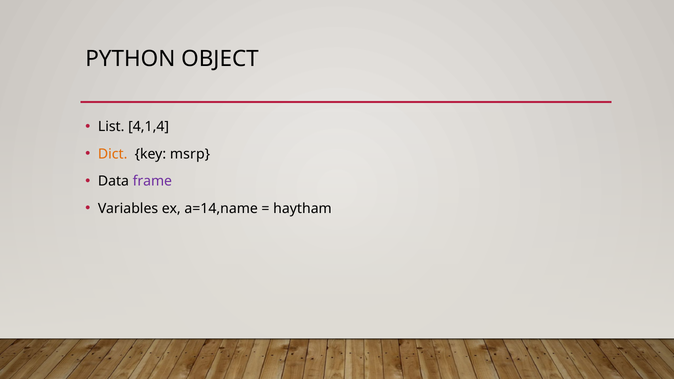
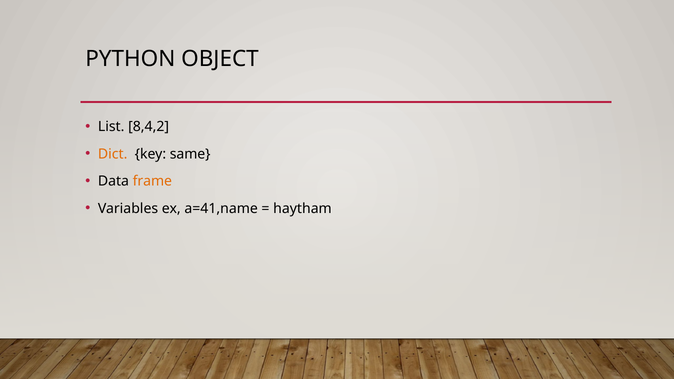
4,1,4: 4,1,4 -> 8,4,2
msrp: msrp -> same
frame colour: purple -> orange
a=14,name: a=14,name -> a=41,name
